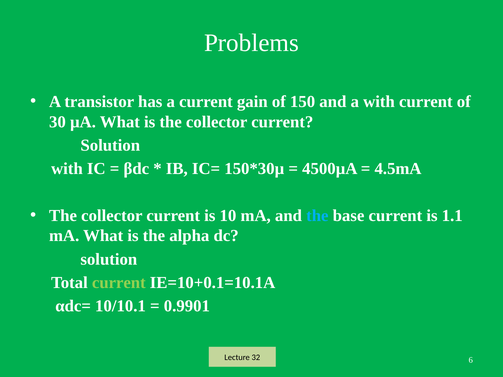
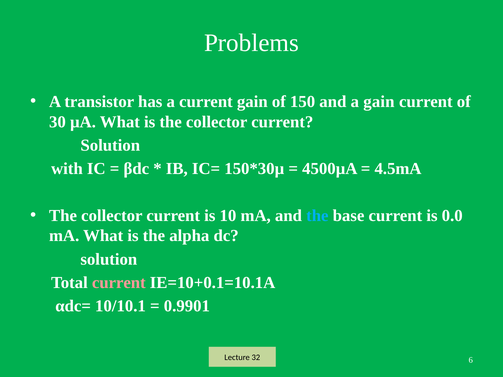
a with: with -> gain
1.1: 1.1 -> 0.0
current at (119, 283) colour: light green -> pink
